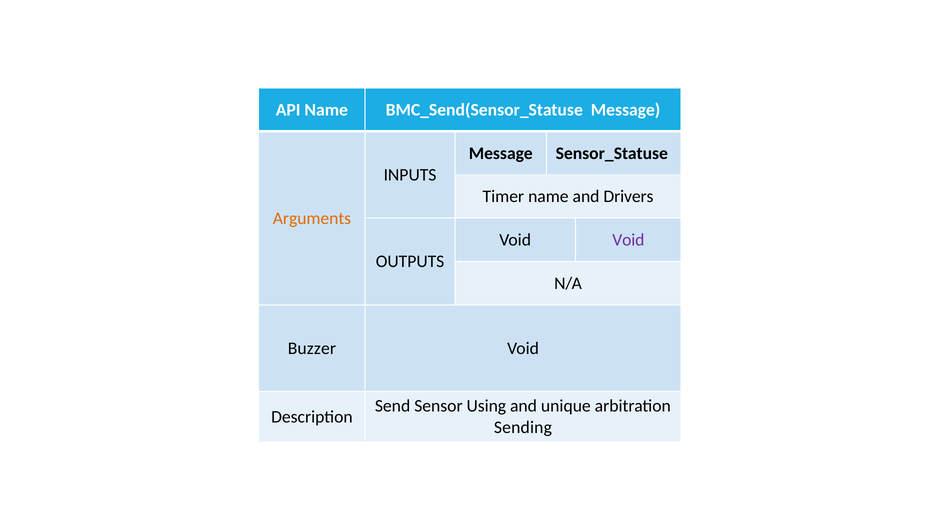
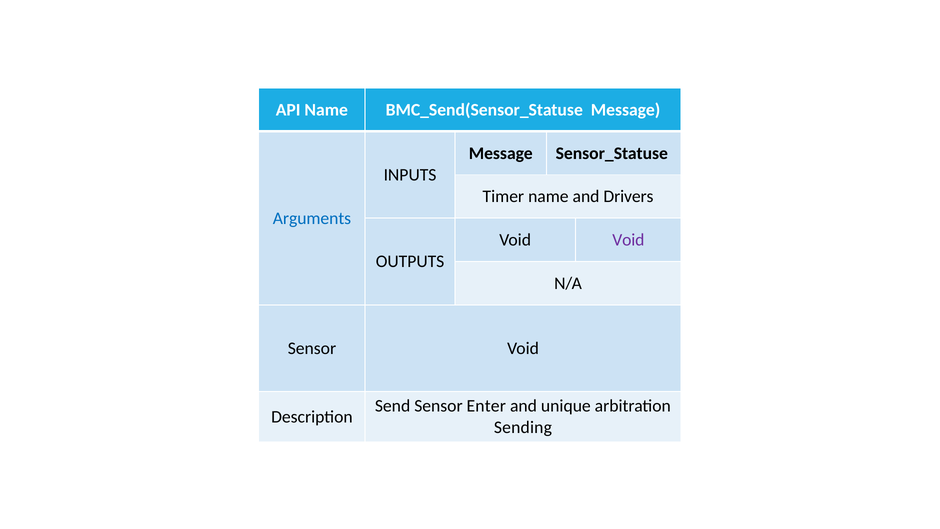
Arguments colour: orange -> blue
Buzzer at (312, 348): Buzzer -> Sensor
Using: Using -> Enter
